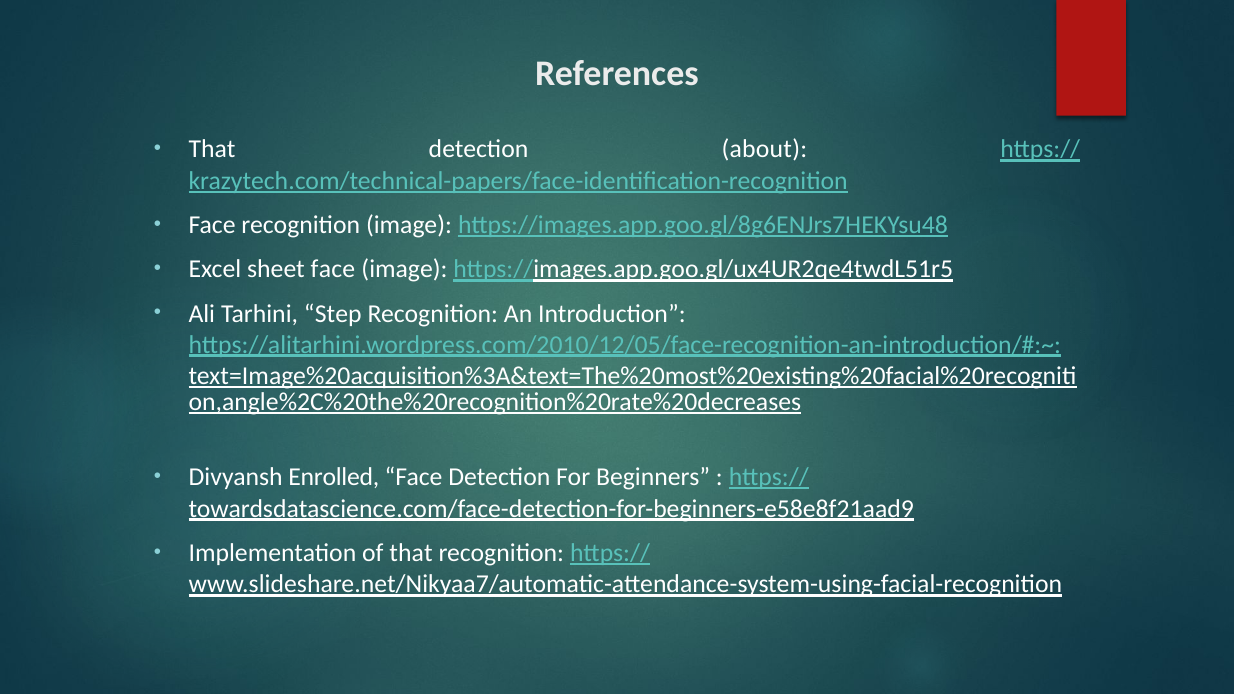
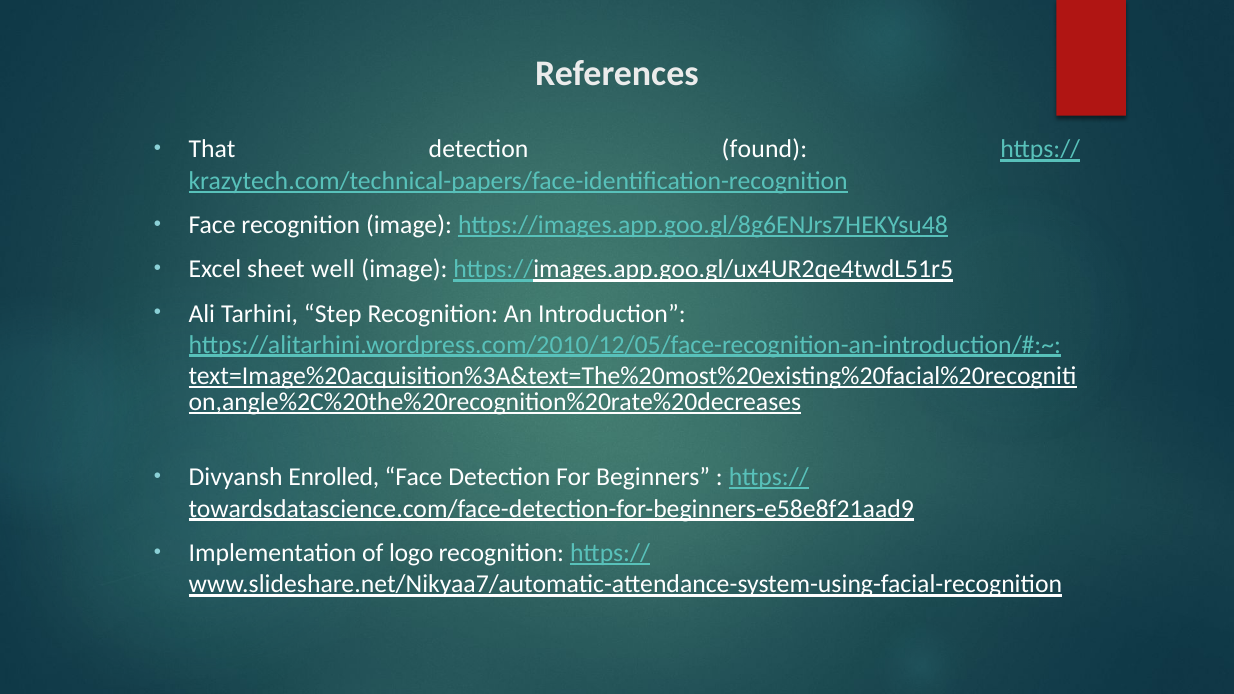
about: about -> found
sheet face: face -> well
of that: that -> logo
